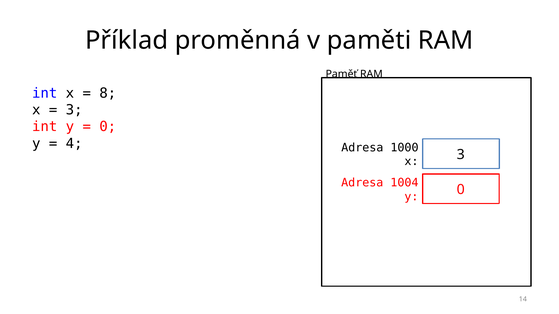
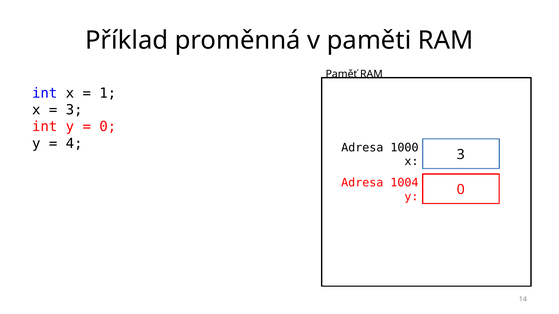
8: 8 -> 1
